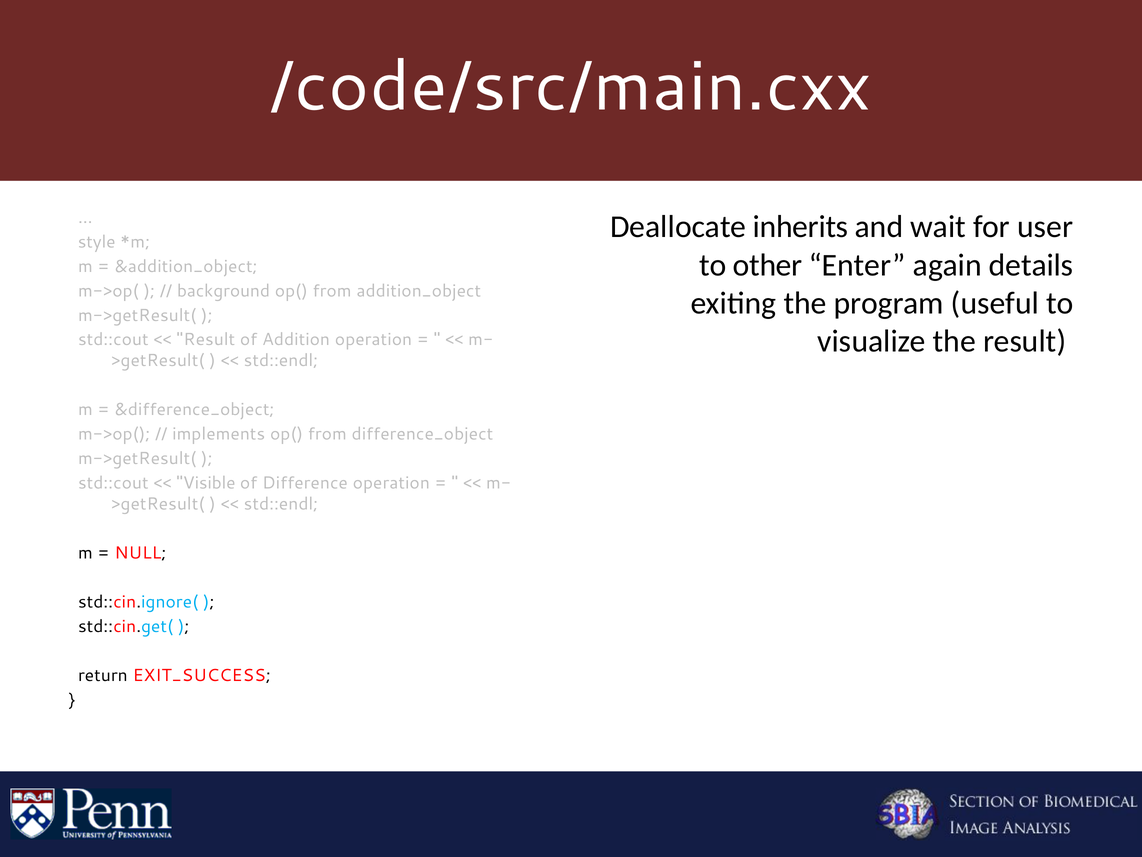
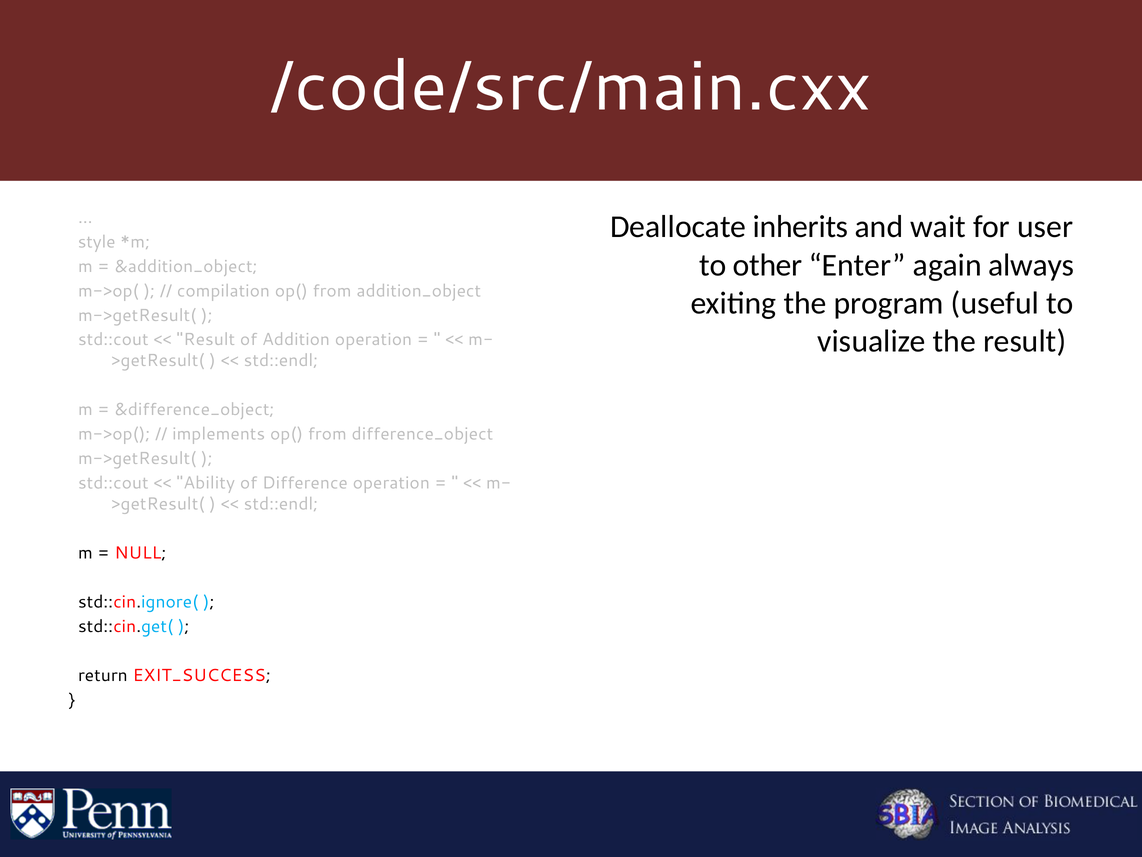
details: details -> always
background: background -> compilation
Visible: Visible -> Ability
